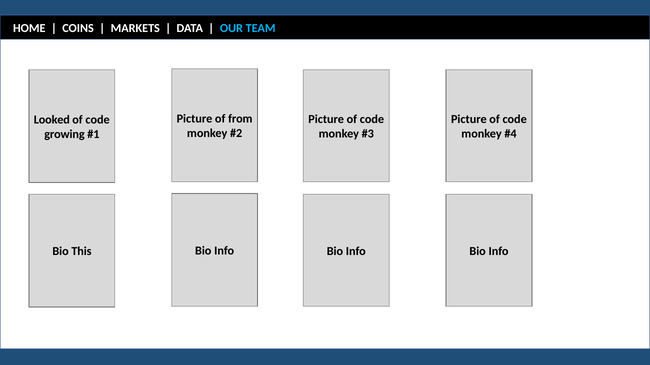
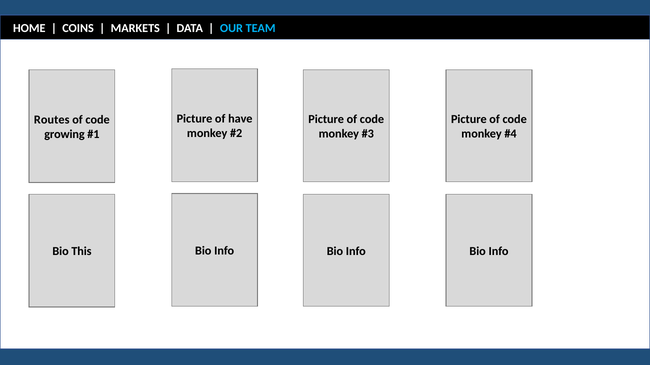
from: from -> have
Looked: Looked -> Routes
